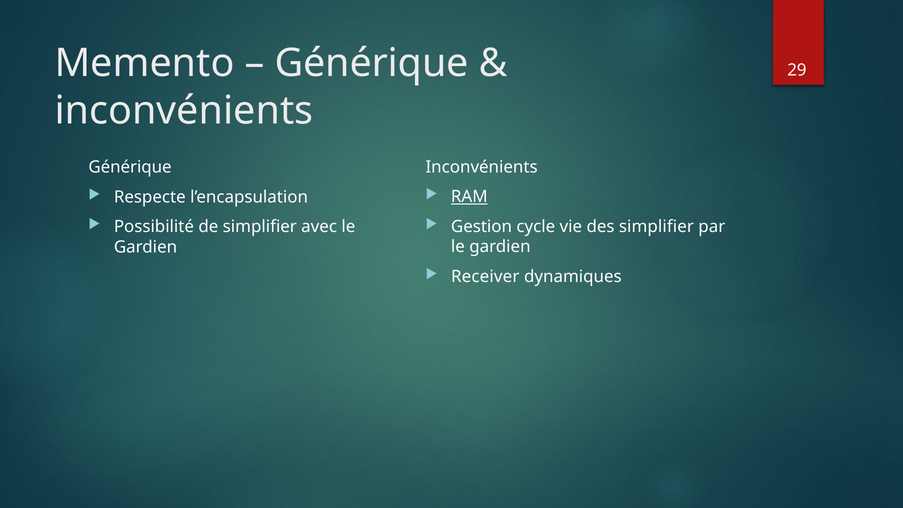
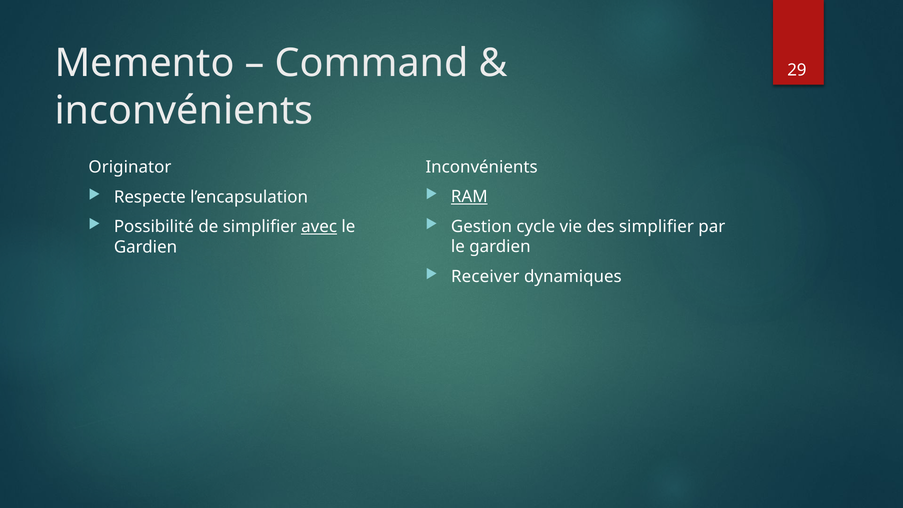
Générique at (372, 63): Générique -> Command
Générique at (130, 167): Générique -> Originator
avec underline: none -> present
